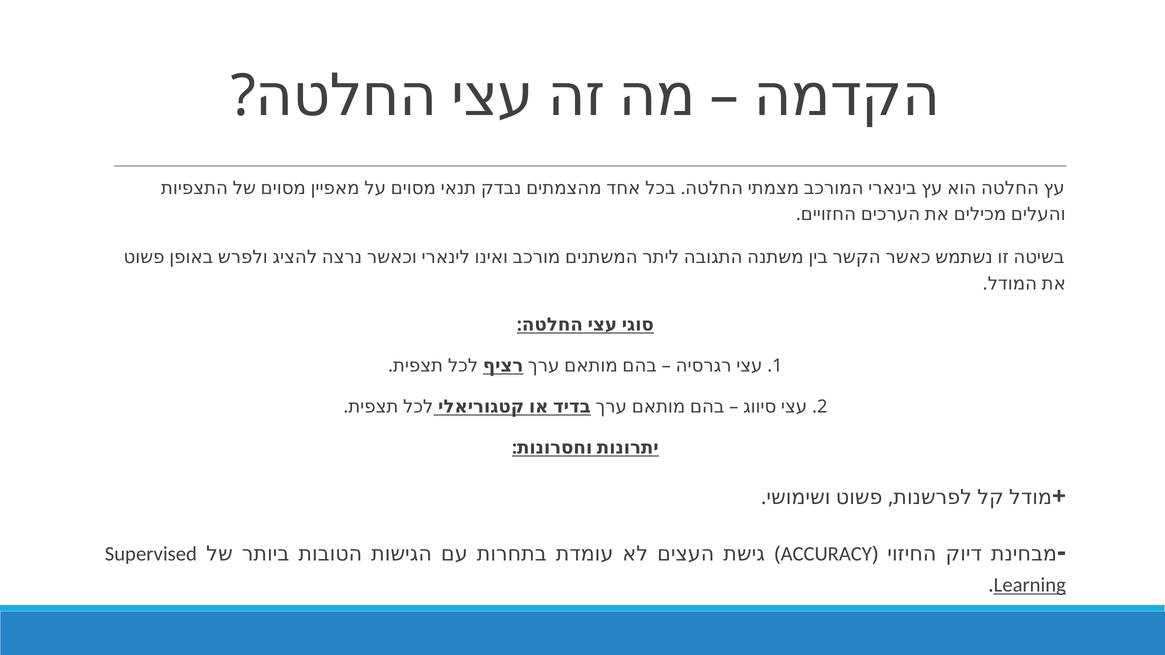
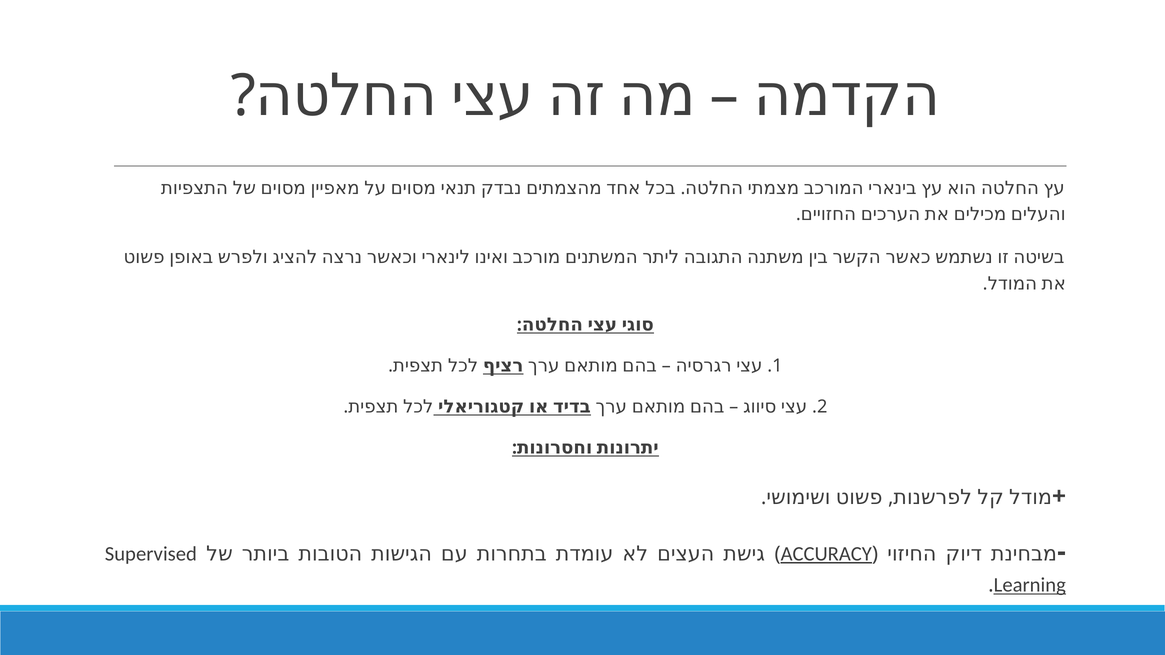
ACCURACY underline: none -> present
